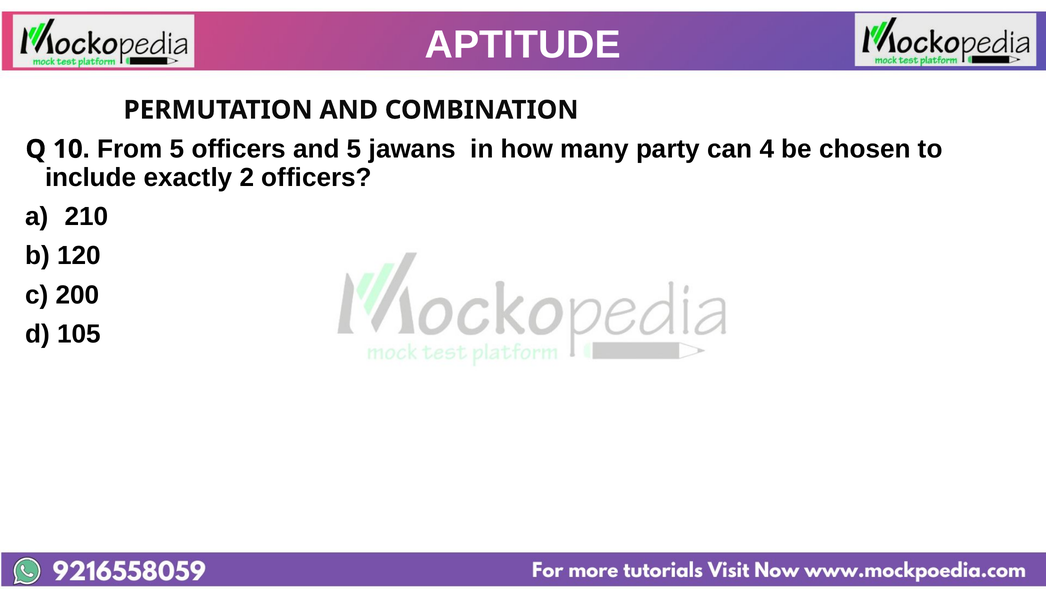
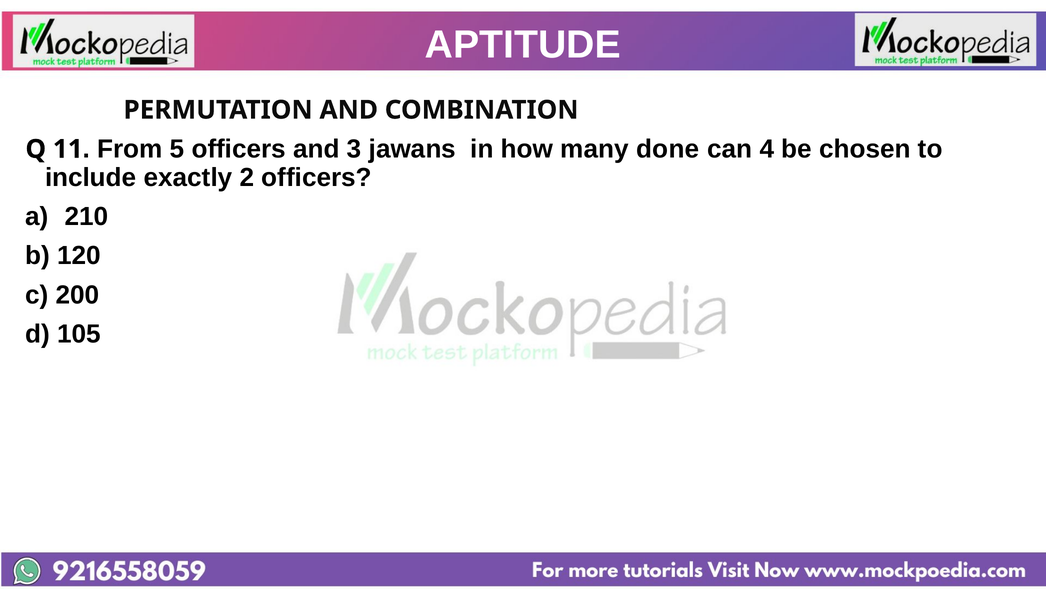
10: 10 -> 11
and 5: 5 -> 3
party: party -> done
